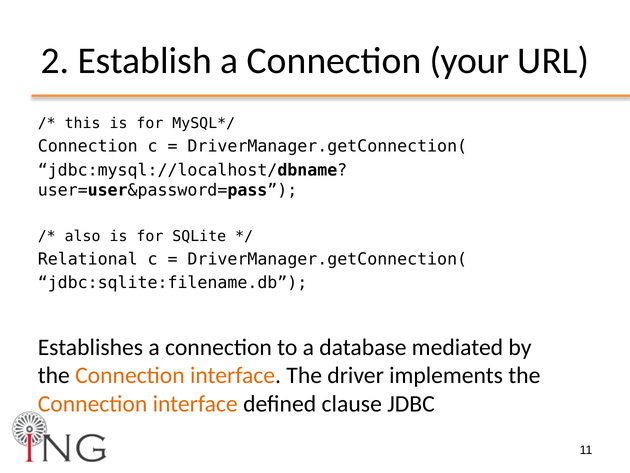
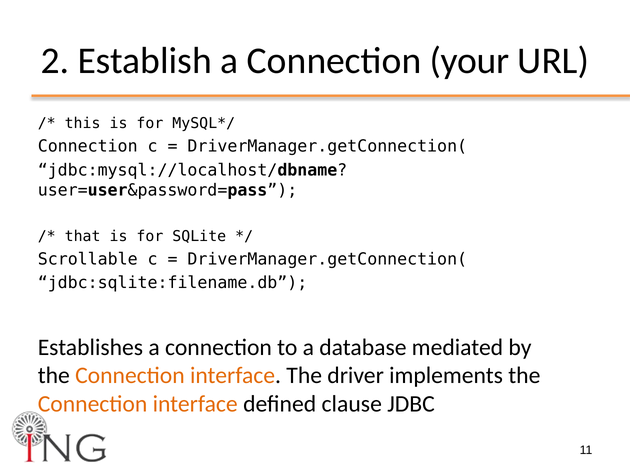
also: also -> that
Relational: Relational -> Scrollable
